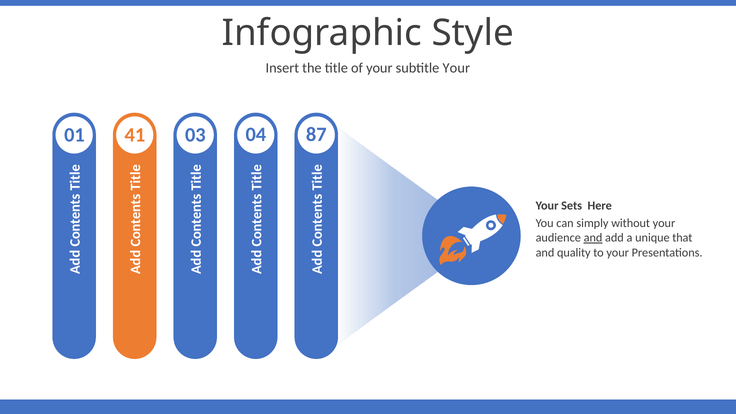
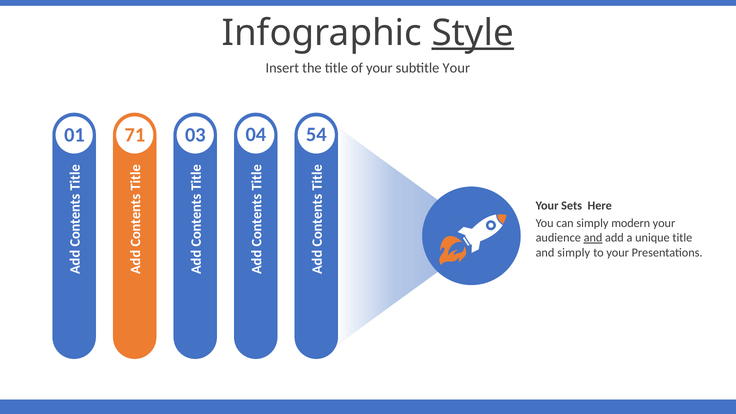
Style underline: none -> present
41: 41 -> 71
87: 87 -> 54
without: without -> modern
unique that: that -> title
and quality: quality -> simply
